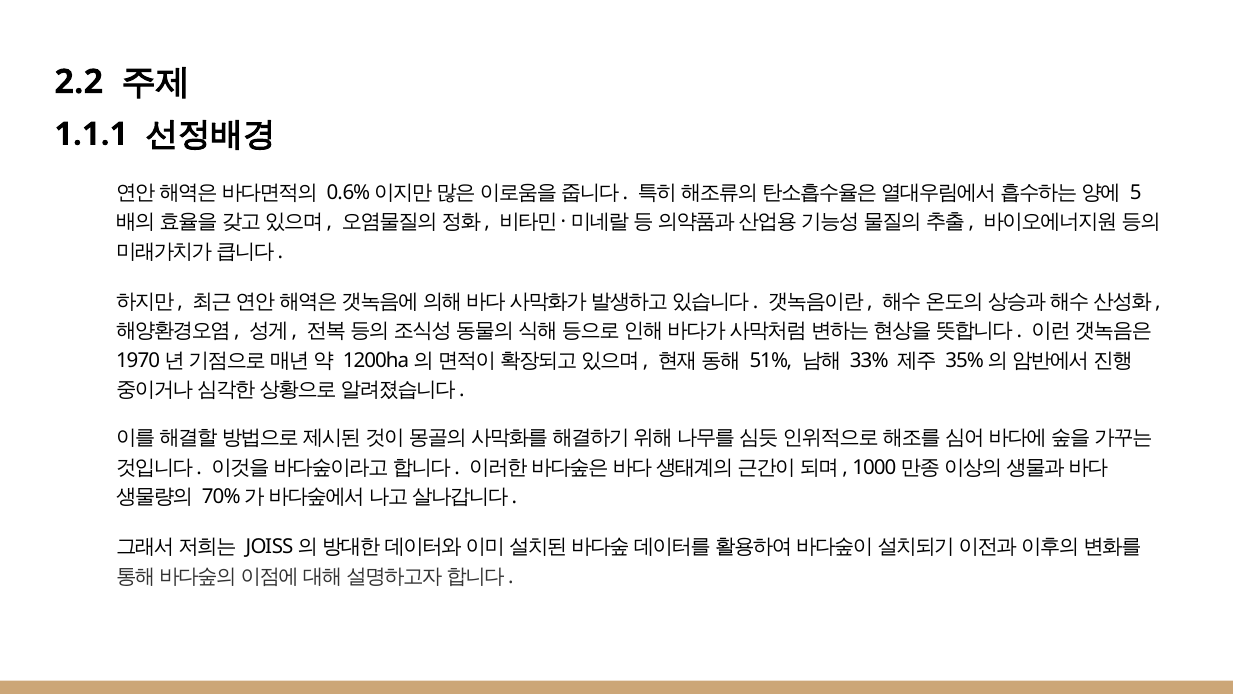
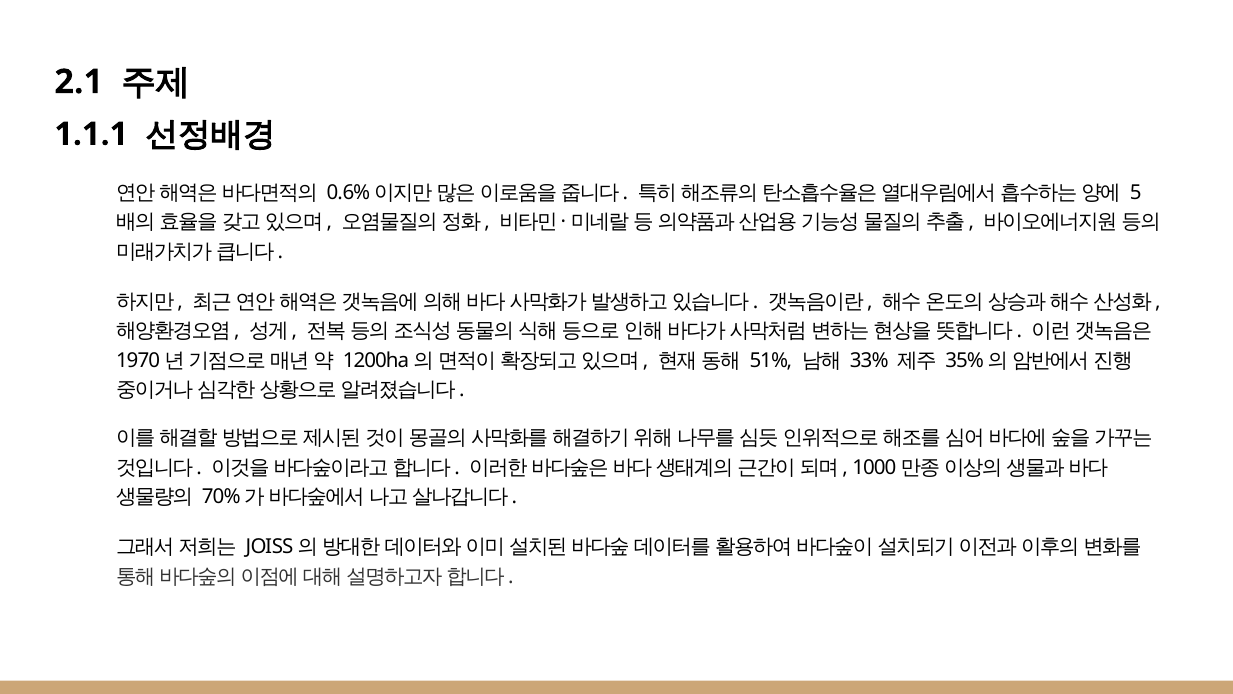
2.2: 2.2 -> 2.1
